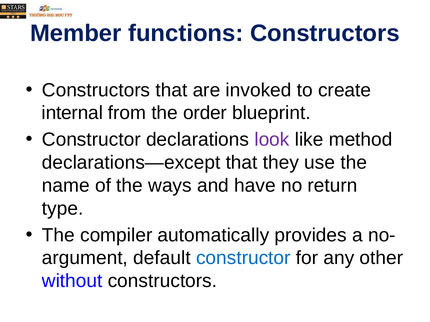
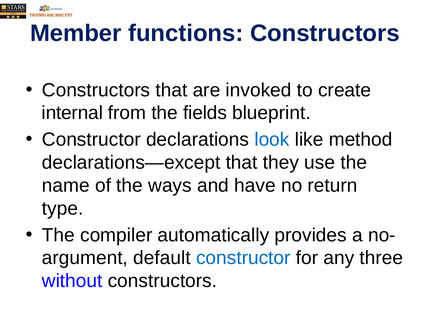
order: order -> fields
look colour: purple -> blue
other: other -> three
